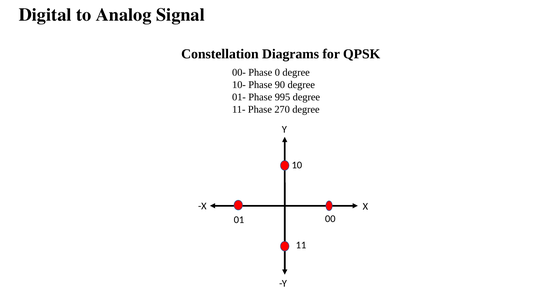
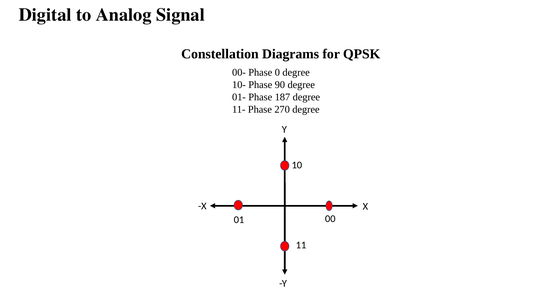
995: 995 -> 187
